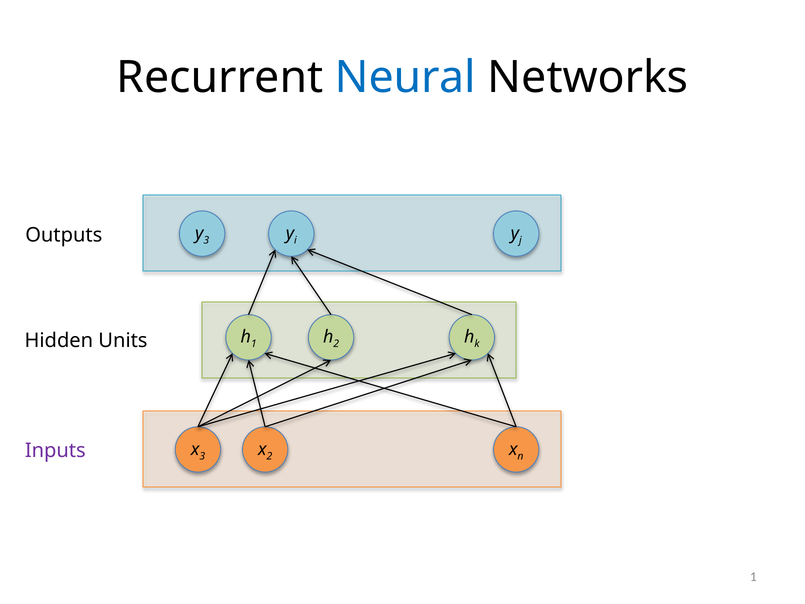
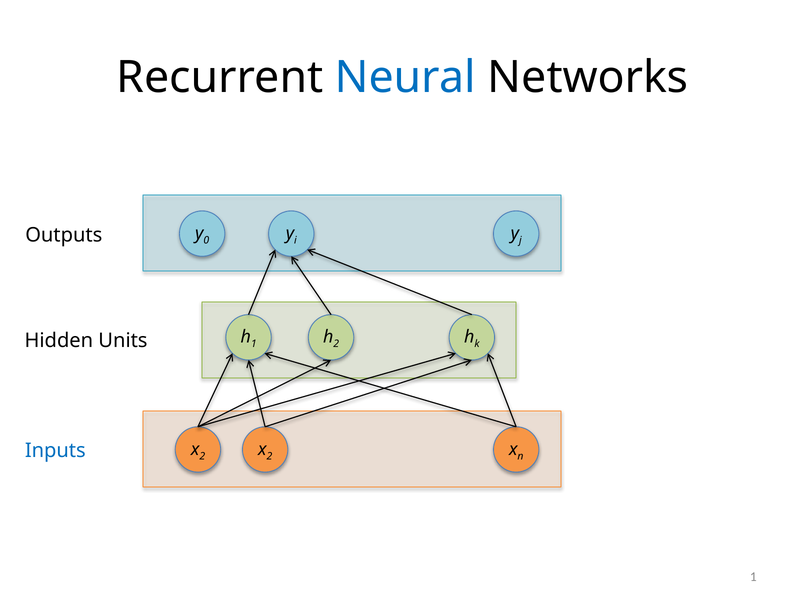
3 at (206, 240): 3 -> 0
3 at (202, 456): 3 -> 2
Inputs colour: purple -> blue
